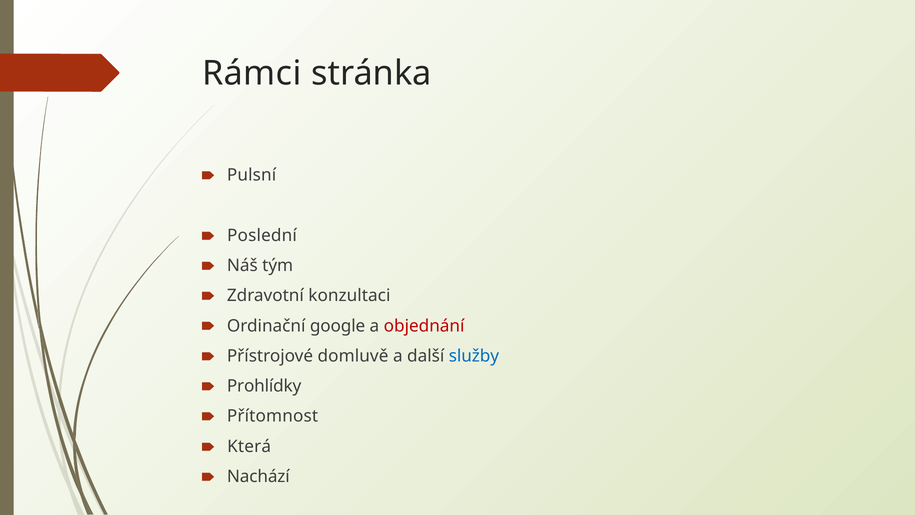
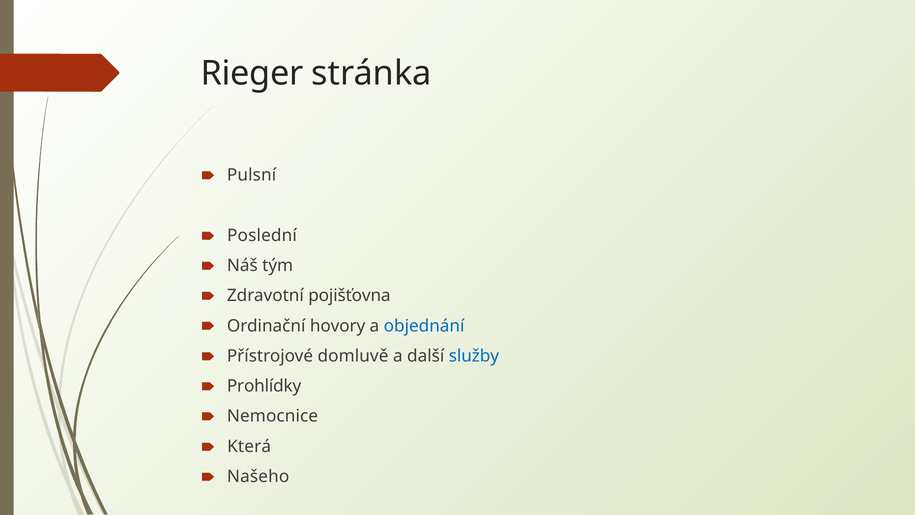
Rámci: Rámci -> Rieger
konzultaci: konzultaci -> pojišťovna
google: google -> hovory
objednání colour: red -> blue
Přítomnost: Přítomnost -> Nemocnice
Nachází: Nachází -> Našeho
